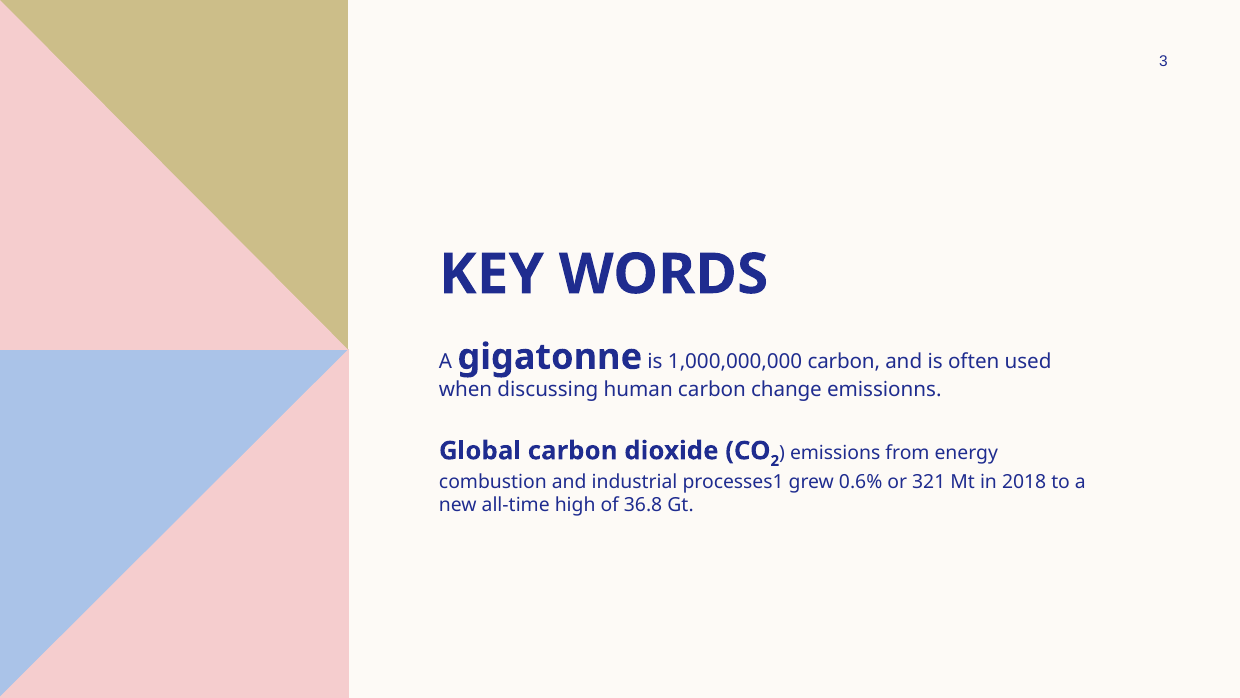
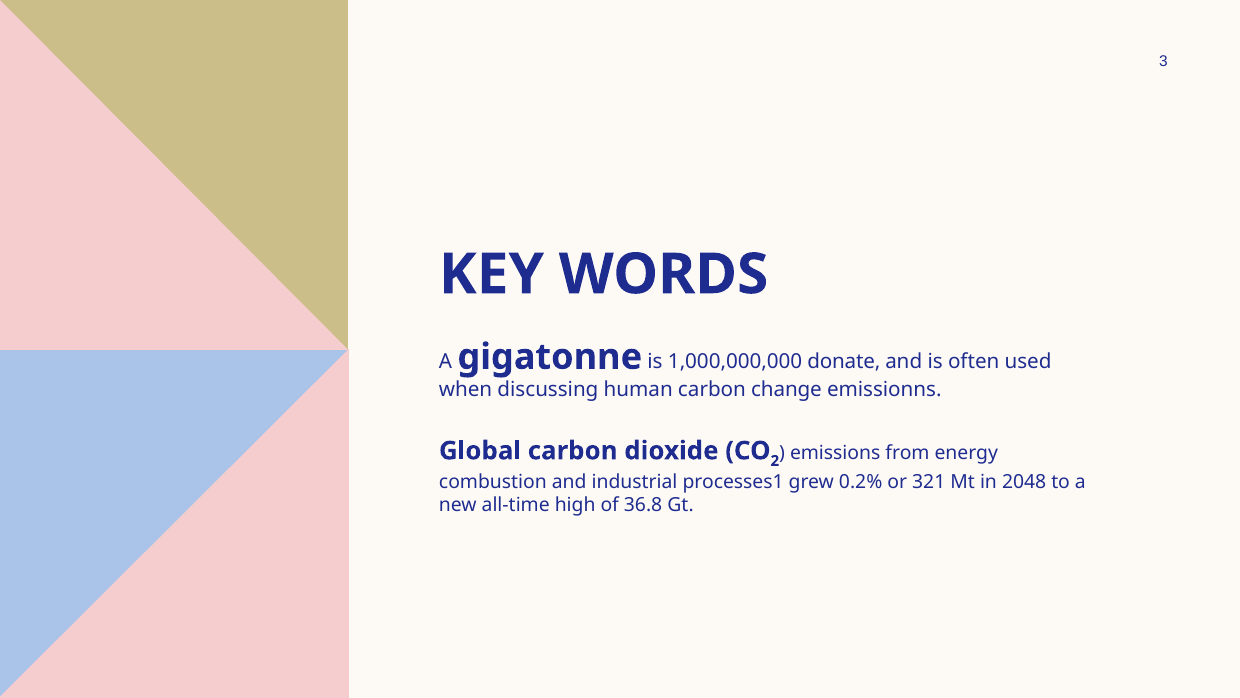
1,000,000,000 carbon: carbon -> donate
0.6%: 0.6% -> 0.2%
2018: 2018 -> 2048
